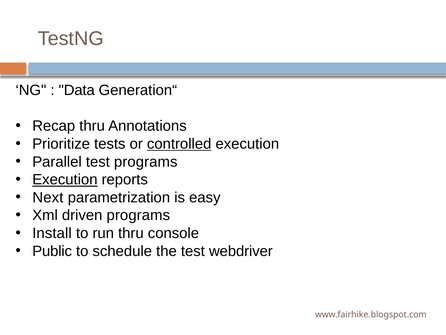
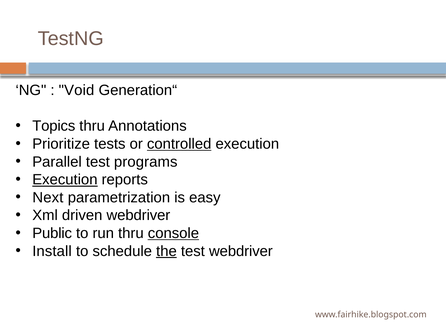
Data: Data -> Void
Recap: Recap -> Topics
driven programs: programs -> webdriver
Install: Install -> Public
console underline: none -> present
Public: Public -> Install
the underline: none -> present
